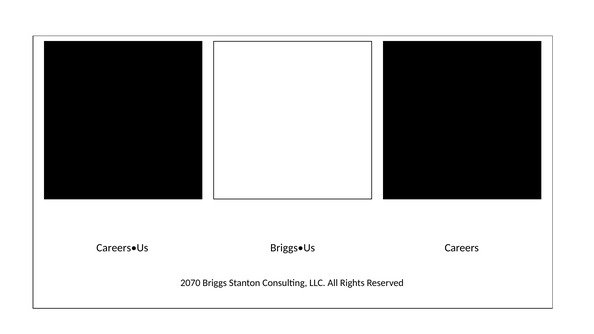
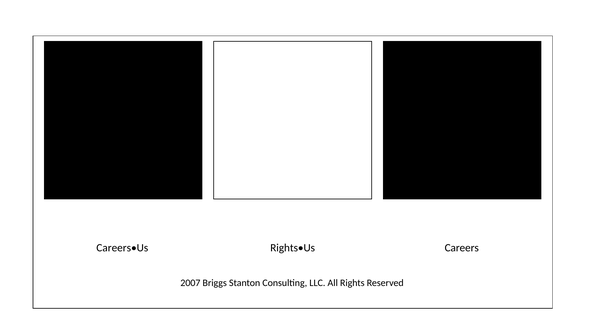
Briggs•Us: Briggs•Us -> Rights•Us
2070: 2070 -> 2007
